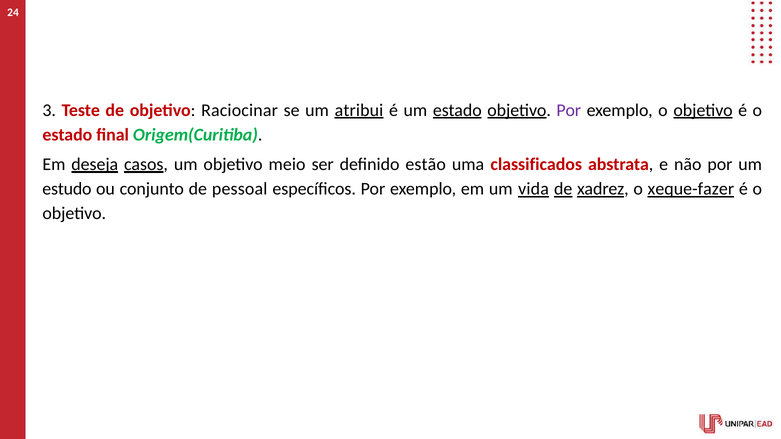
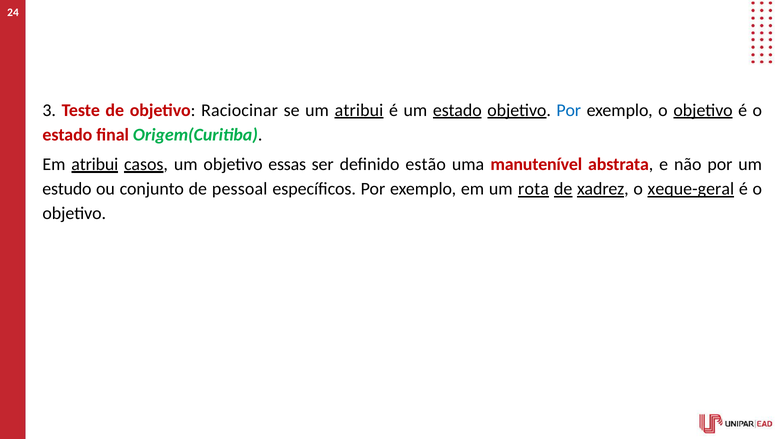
Por at (569, 110) colour: purple -> blue
Em deseja: deseja -> atribui
meio: meio -> essas
classificados: classificados -> manutenível
vida: vida -> rota
xeque-fazer: xeque-fazer -> xeque-geral
